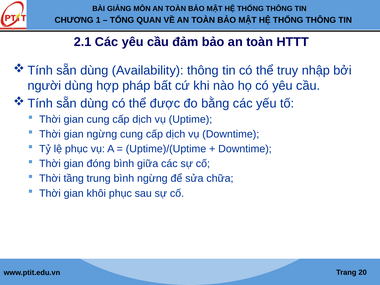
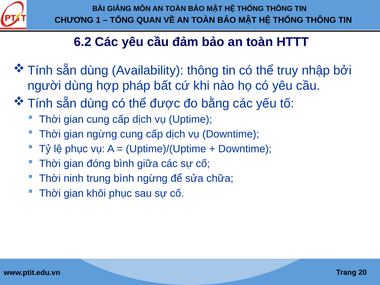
2.1: 2.1 -> 6.2
tầng: tầng -> ninh
